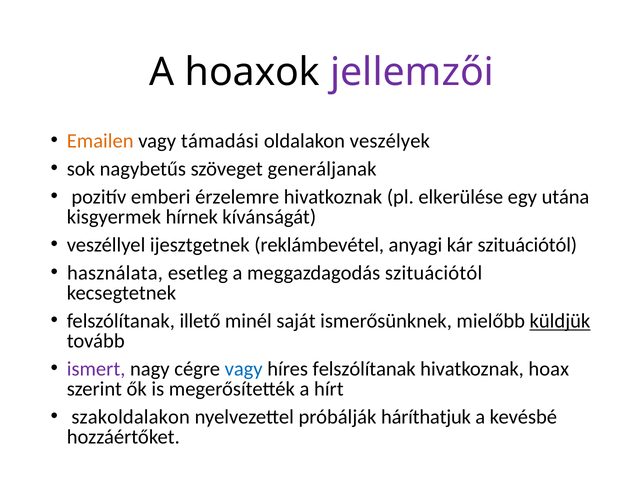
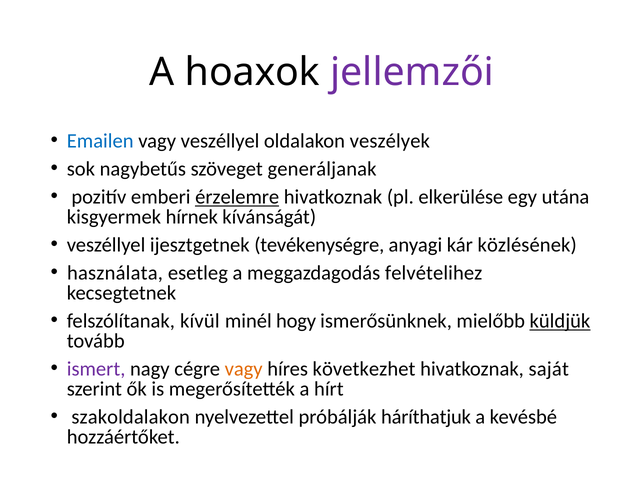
Emailen colour: orange -> blue
vagy támadási: támadási -> veszéllyel
érzelemre underline: none -> present
reklámbevétel: reklámbevétel -> tevékenységre
kár szituációtól: szituációtól -> közlésének
meggazdagodás szituációtól: szituációtól -> felvételihez
illető: illető -> kívül
saját: saját -> hogy
vagy at (244, 369) colour: blue -> orange
híres felszólítanak: felszólítanak -> következhet
hoax: hoax -> saját
